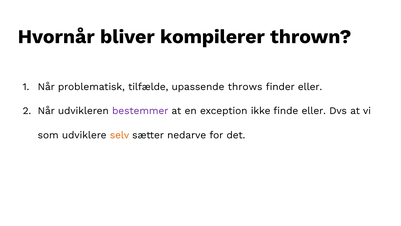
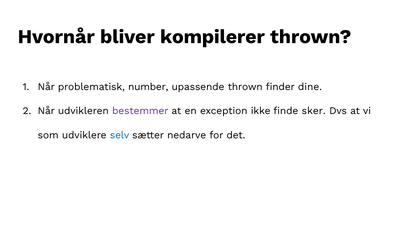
tilfælde: tilfælde -> number
upassende throws: throws -> thrown
finder eller: eller -> dine
finde eller: eller -> sker
selv colour: orange -> blue
